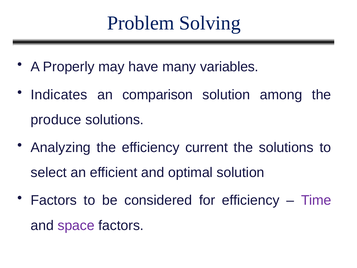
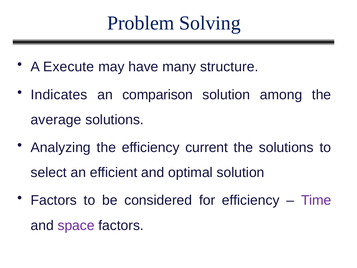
Properly: Properly -> Execute
variables: variables -> structure
produce: produce -> average
